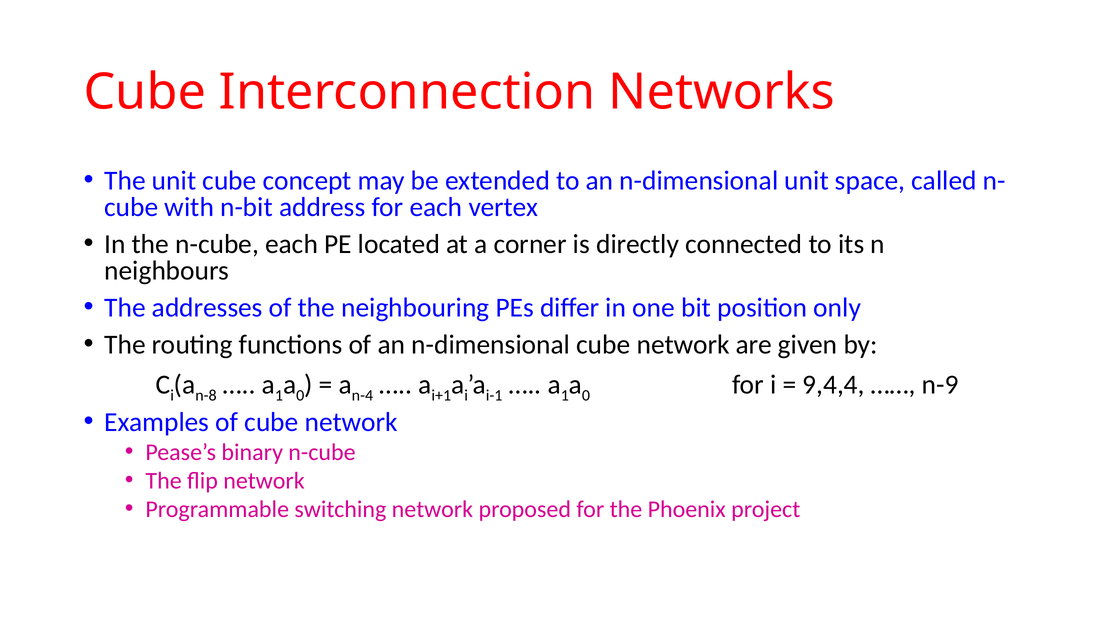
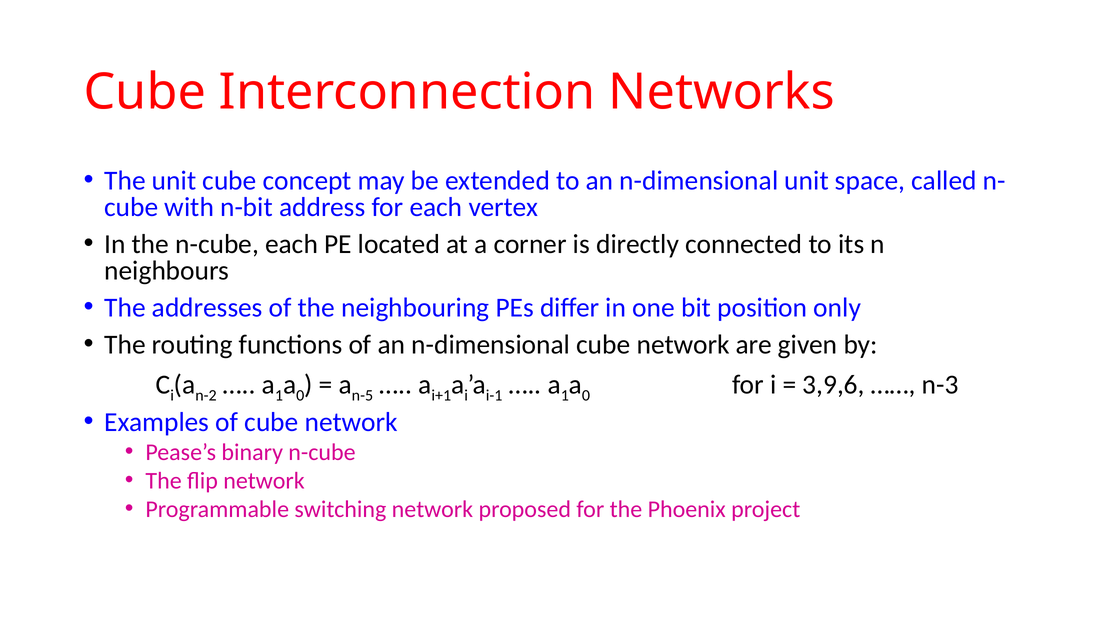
n-8: n-8 -> n-2
n-4: n-4 -> n-5
9,4,4: 9,4,4 -> 3,9,6
n-9: n-9 -> n-3
